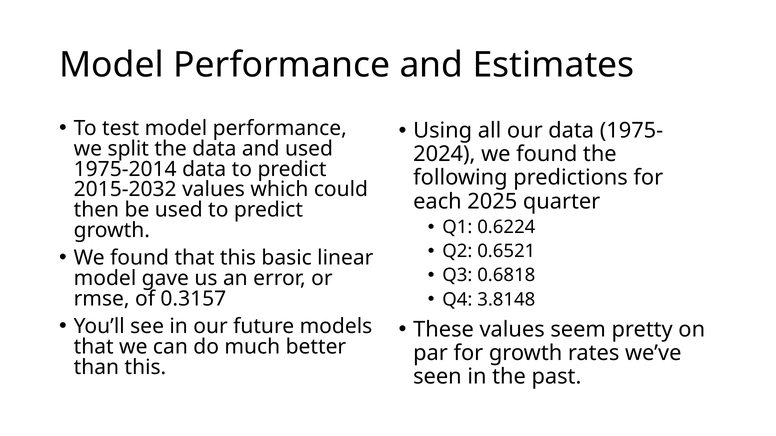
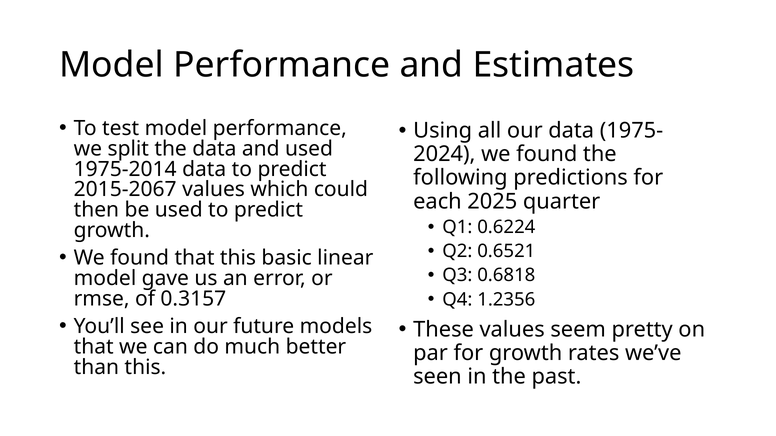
2015-2032: 2015-2032 -> 2015-2067
3.8148: 3.8148 -> 1.2356
